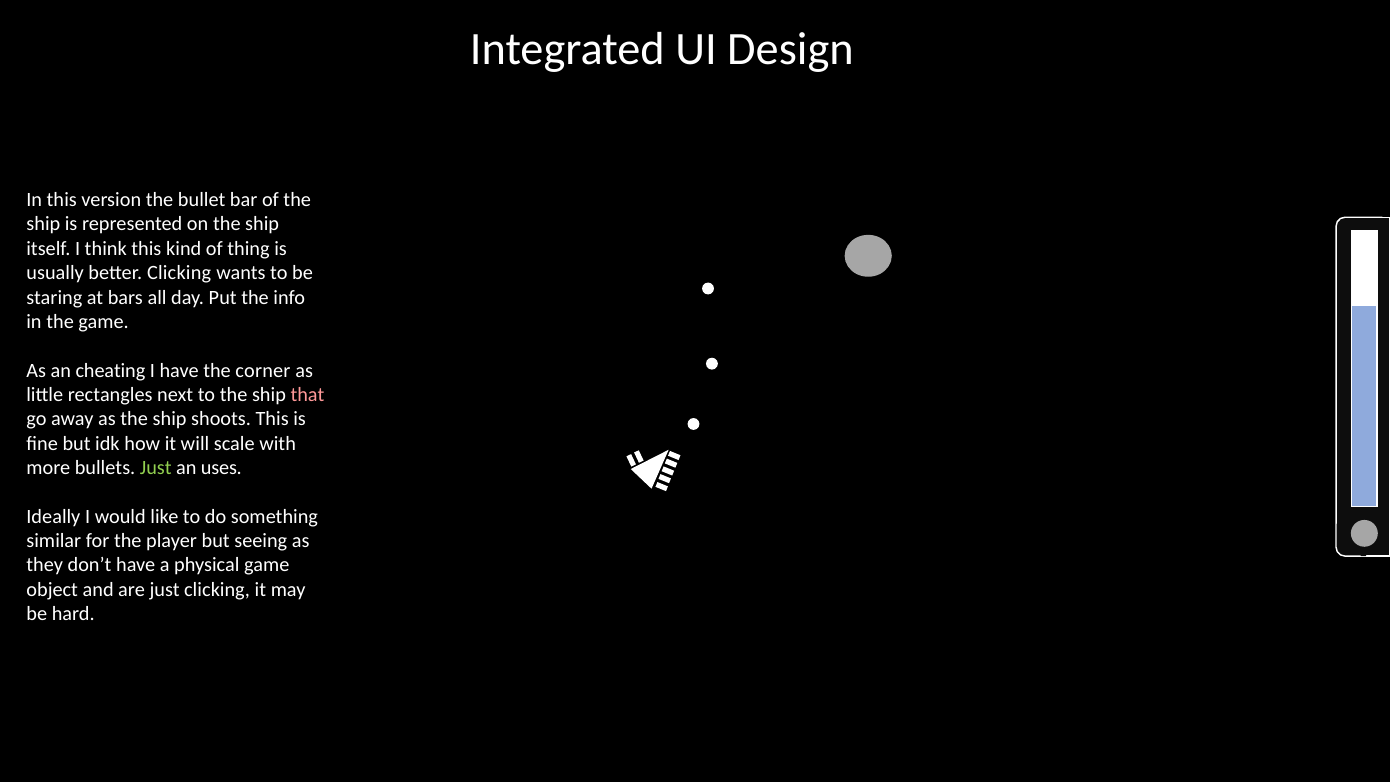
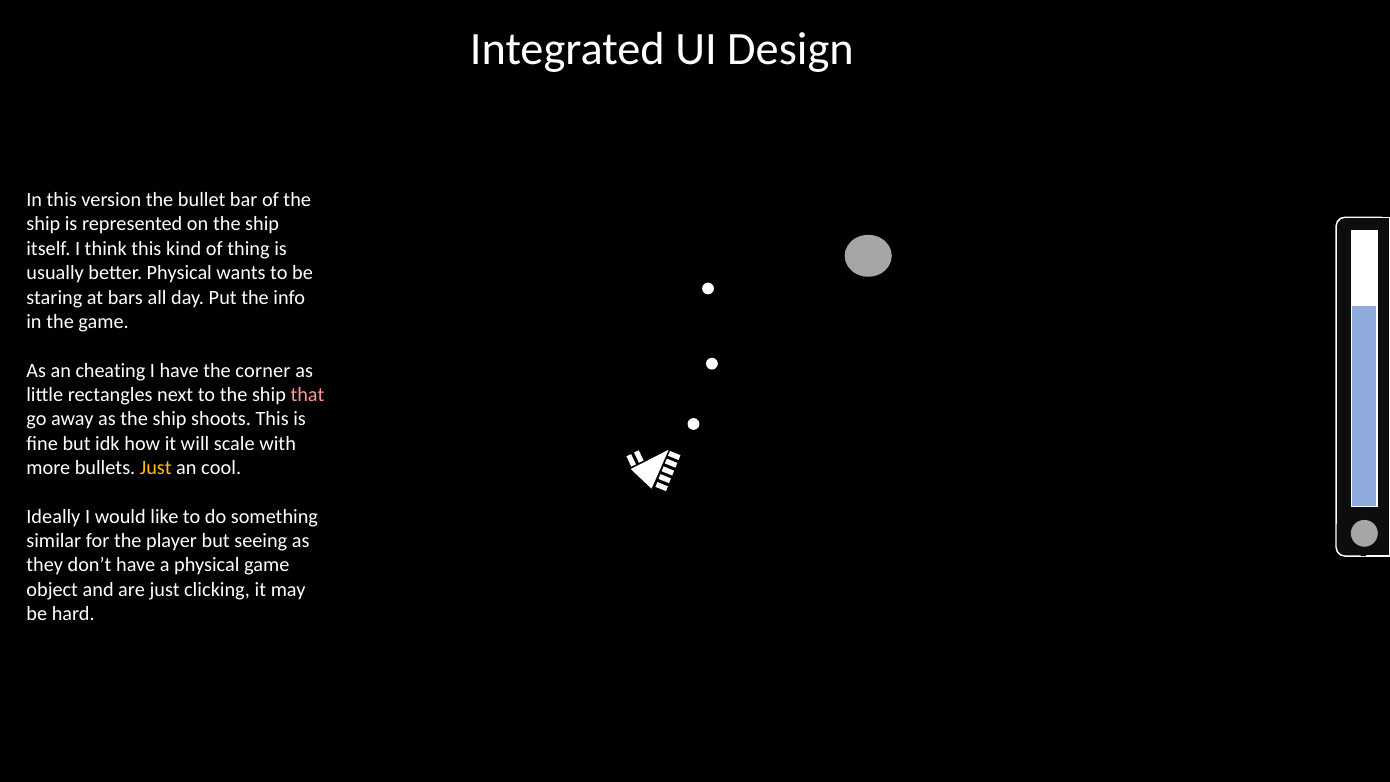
better Clicking: Clicking -> Physical
Just at (156, 468) colour: light green -> yellow
uses: uses -> cool
